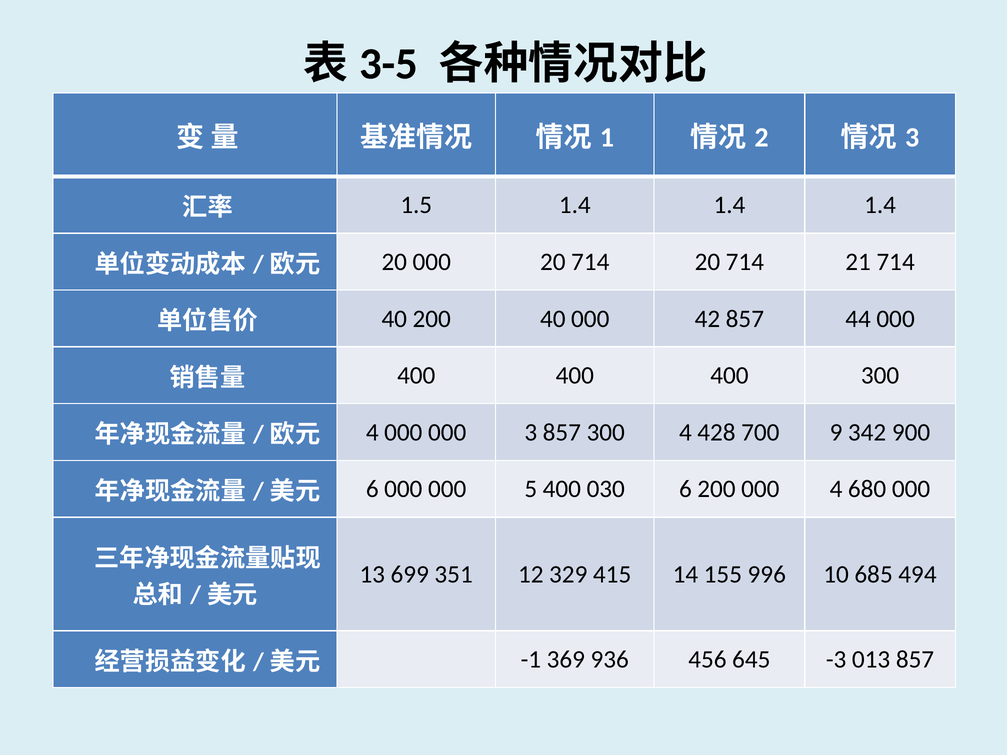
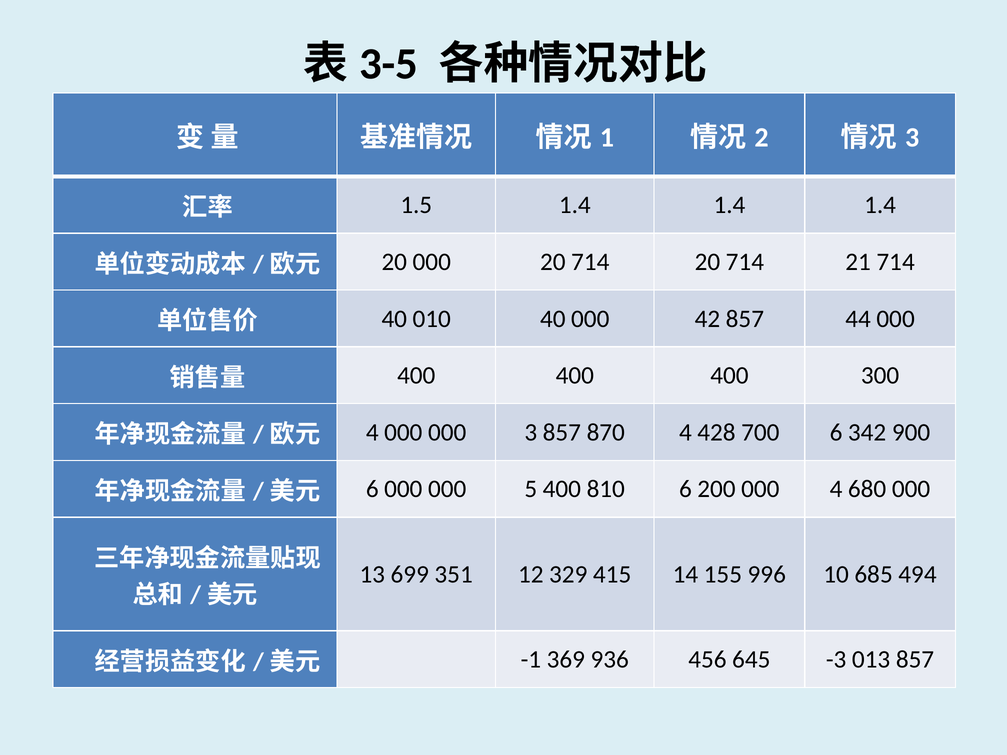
40 200: 200 -> 010
857 300: 300 -> 870
700 9: 9 -> 6
030: 030 -> 810
